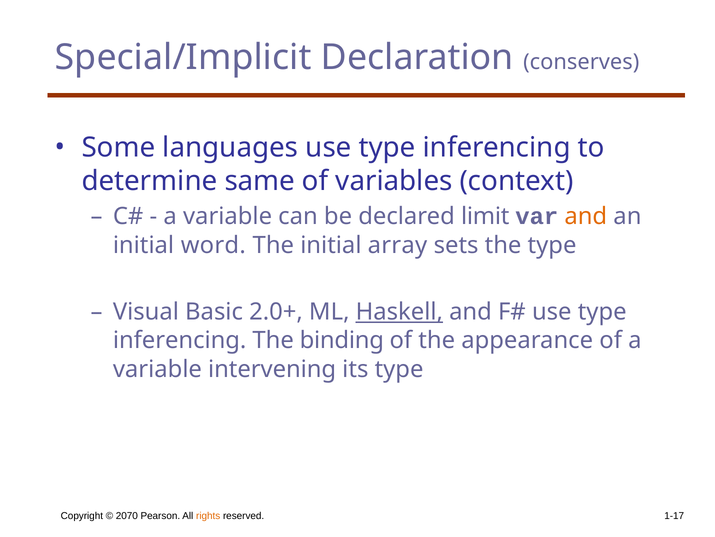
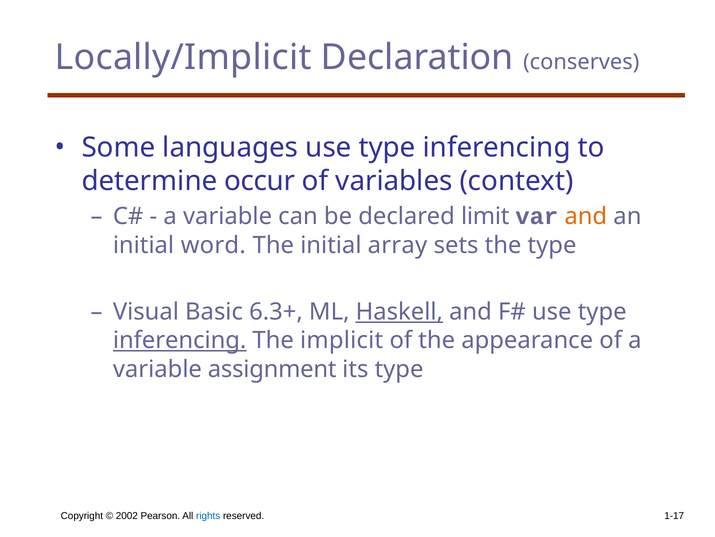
Special/Implicit: Special/Implicit -> Locally/Implicit
same: same -> occur
2.0+: 2.0+ -> 6.3+
inferencing at (180, 340) underline: none -> present
binding: binding -> implicit
intervening: intervening -> assignment
2070: 2070 -> 2002
rights colour: orange -> blue
